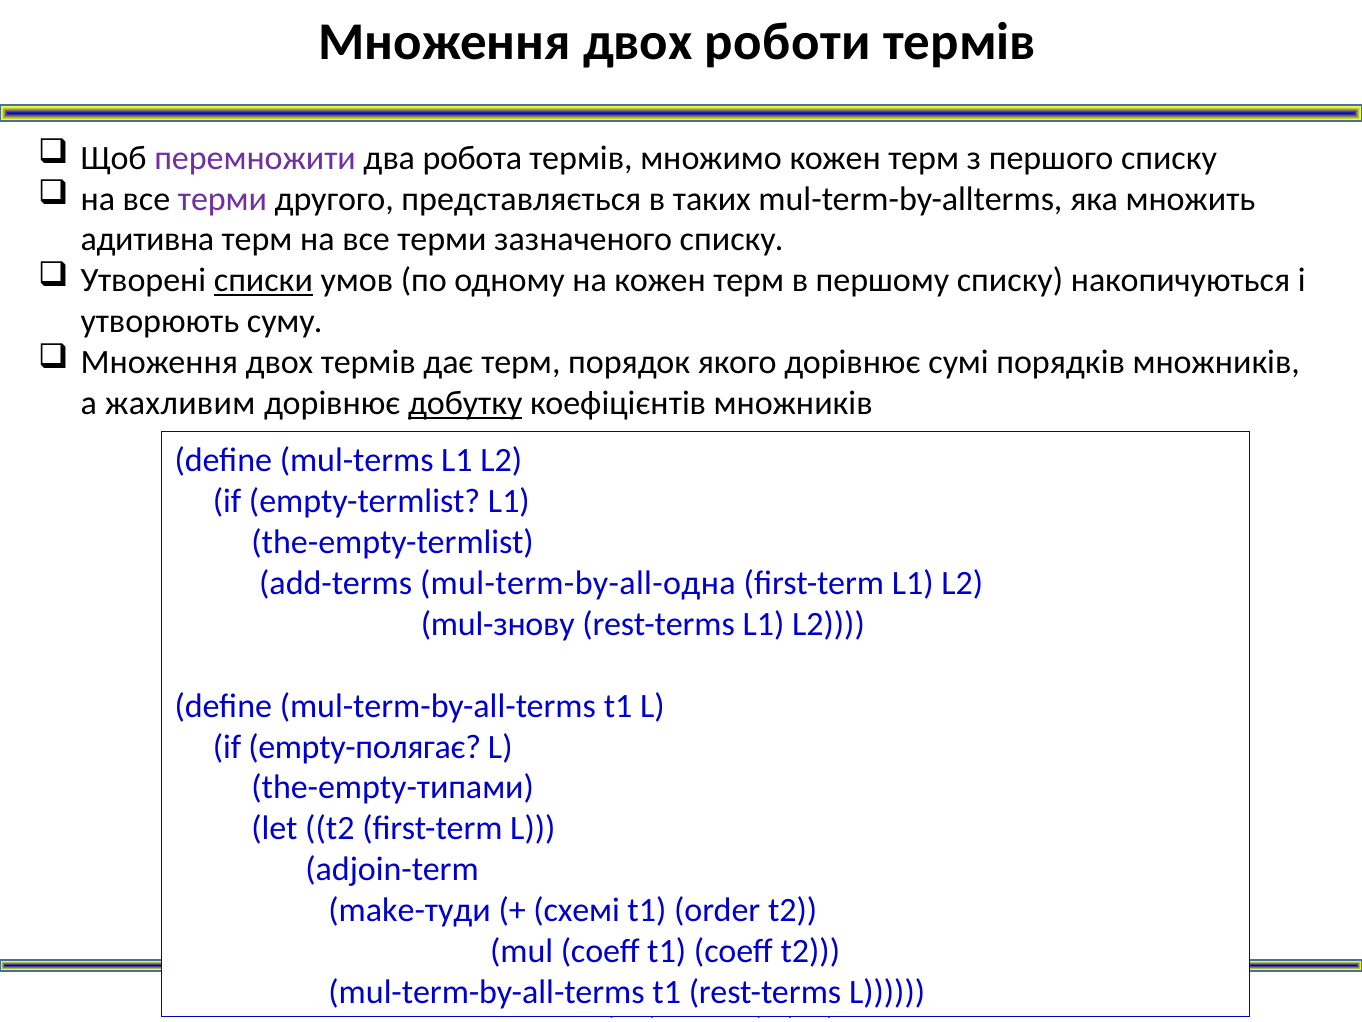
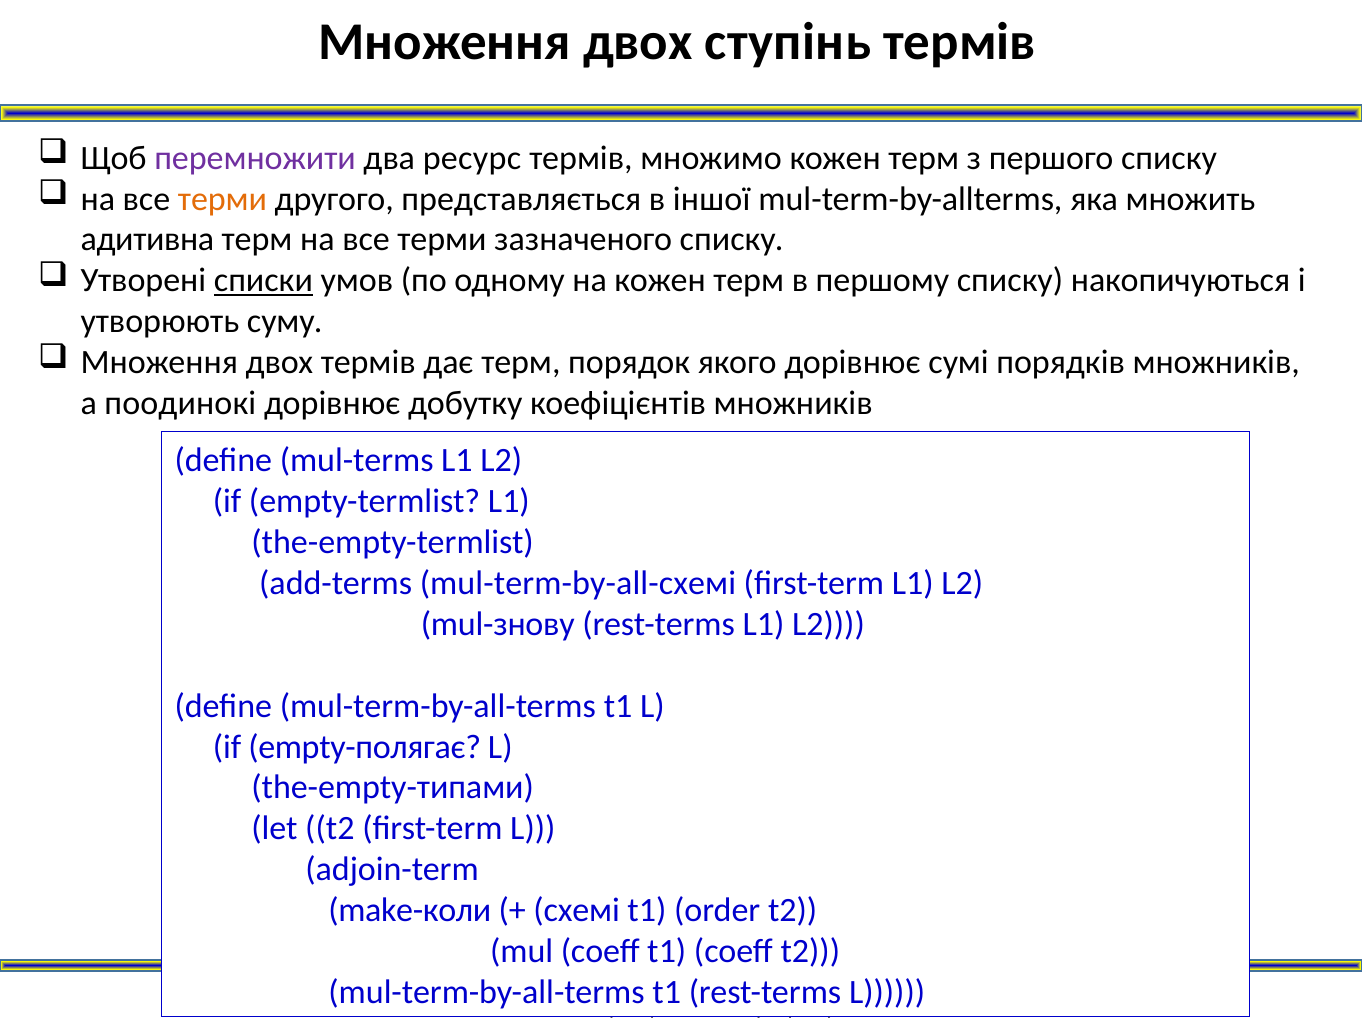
роботи: роботи -> ступінь
робота: робота -> ресурс
терми at (222, 199) colour: purple -> orange
таких: таких -> іншої
жахливим: жахливим -> поодинокі
добутку underline: present -> none
mul-term-by-all-одна: mul-term-by-all-одна -> mul-term-by-all-схемі
make-туди: make-туди -> make-коли
